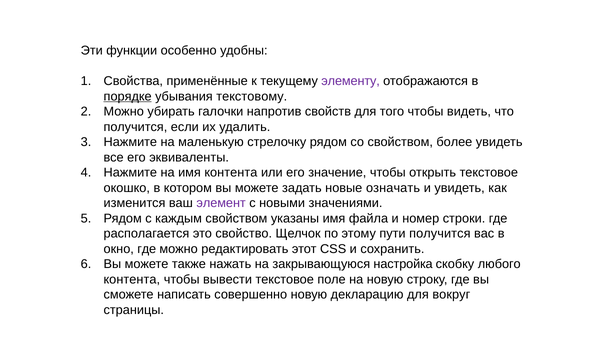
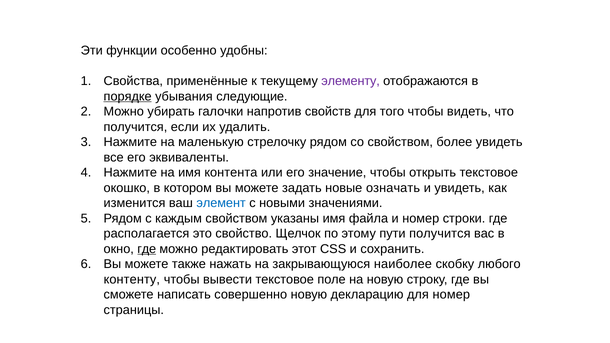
текстовому: текстовому -> следующие
элемент colour: purple -> blue
где at (147, 249) underline: none -> present
настройка: настройка -> наиболее
контента at (132, 279): контента -> контенту
для вокруг: вокруг -> номер
